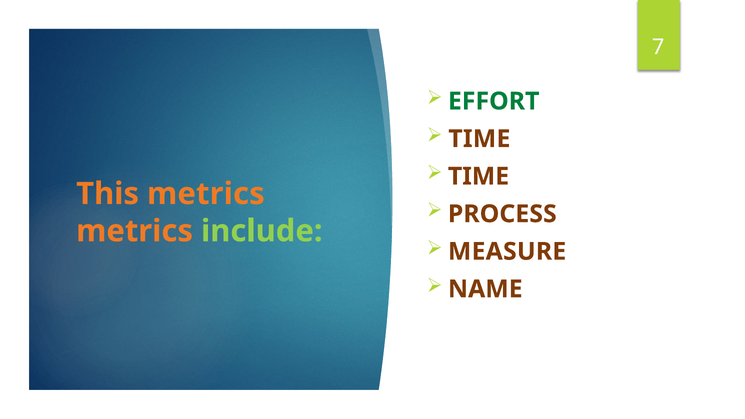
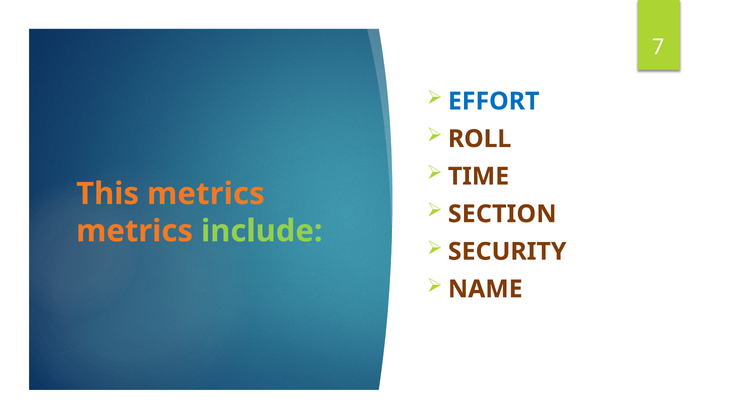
EFFORT colour: green -> blue
TIME at (479, 139): TIME -> ROLL
PROCESS: PROCESS -> SECTION
MEASURE: MEASURE -> SECURITY
